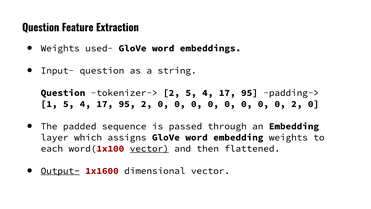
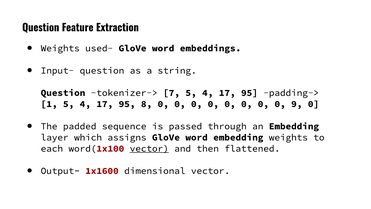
tokenizer-> 2: 2 -> 7
95 2: 2 -> 8
0 2: 2 -> 9
Output- underline: present -> none
